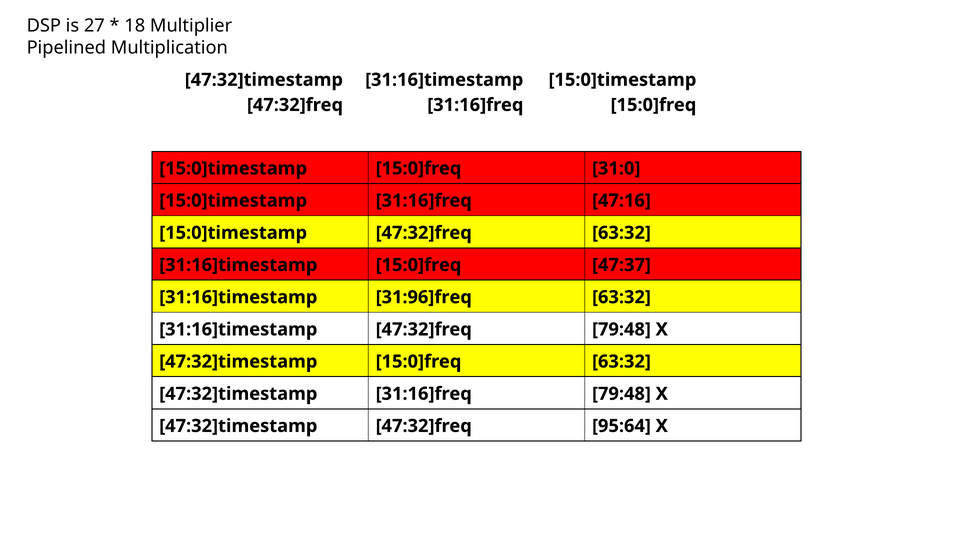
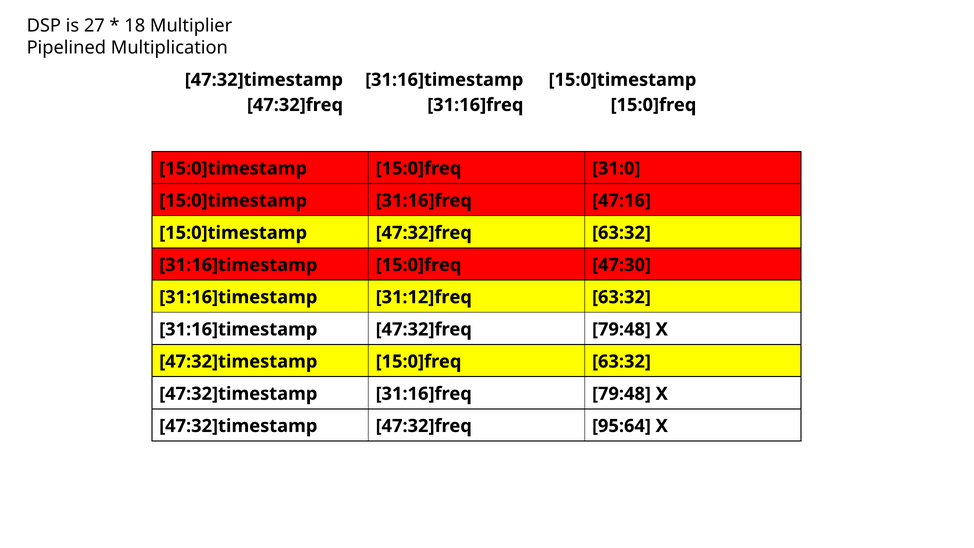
47:37: 47:37 -> 47:30
31:96]freq: 31:96]freq -> 31:12]freq
